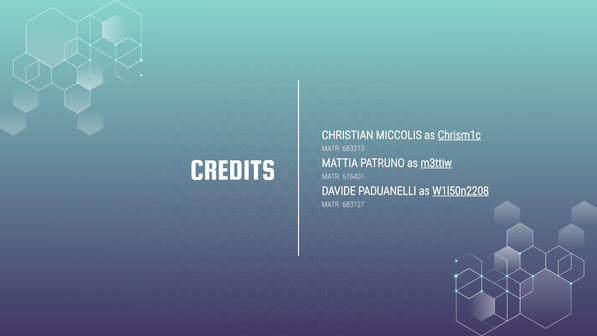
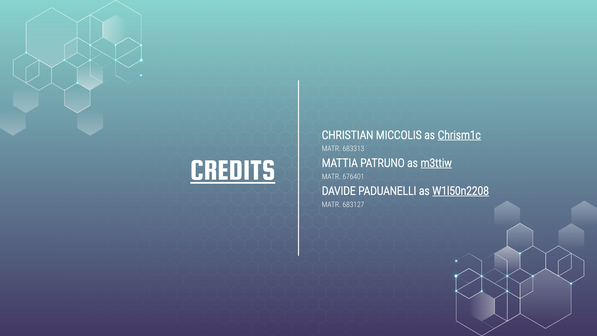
CREDITS underline: none -> present
